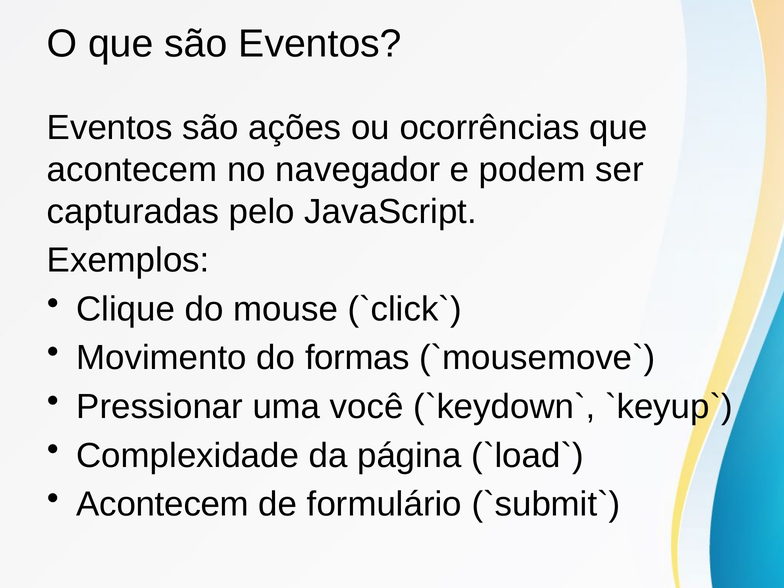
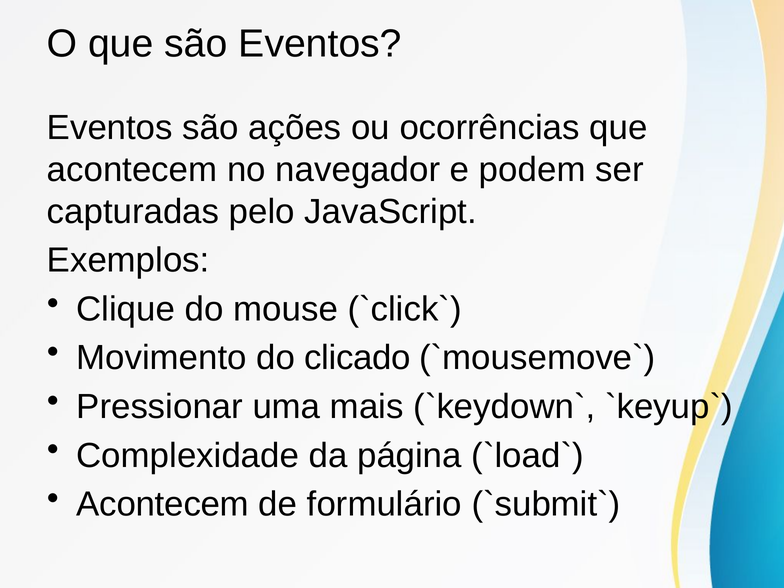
formas: formas -> clicado
você: você -> mais
